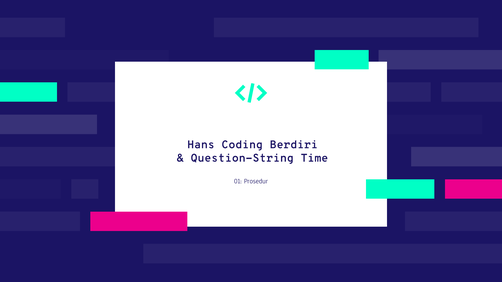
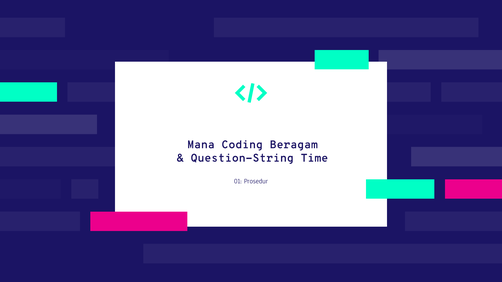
Hans: Hans -> Mana
Berdiri: Berdiri -> Beragam
